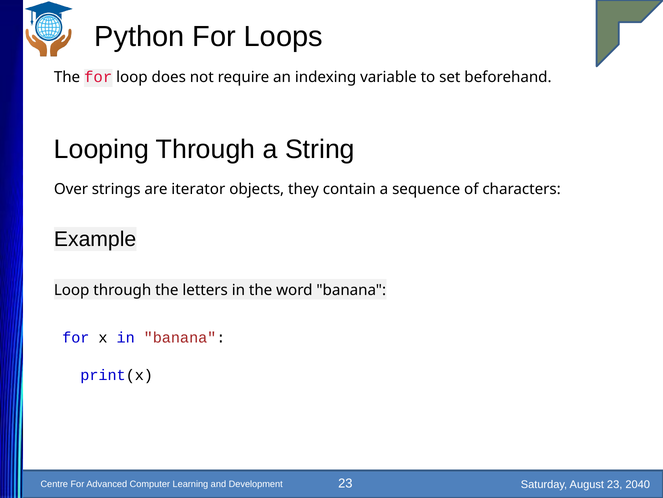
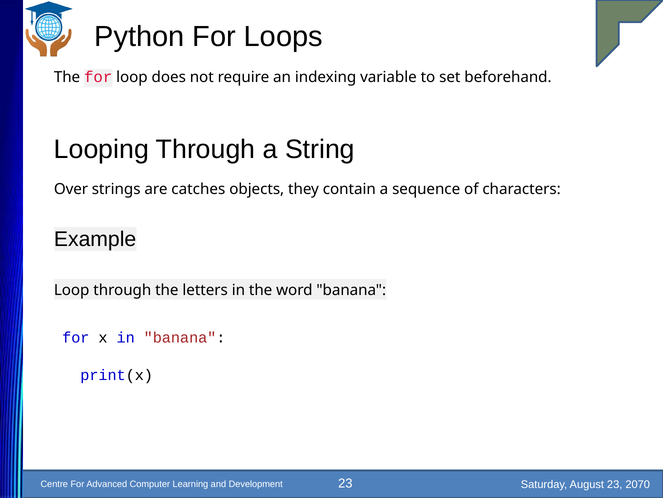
iterator: iterator -> catches
2040: 2040 -> 2070
